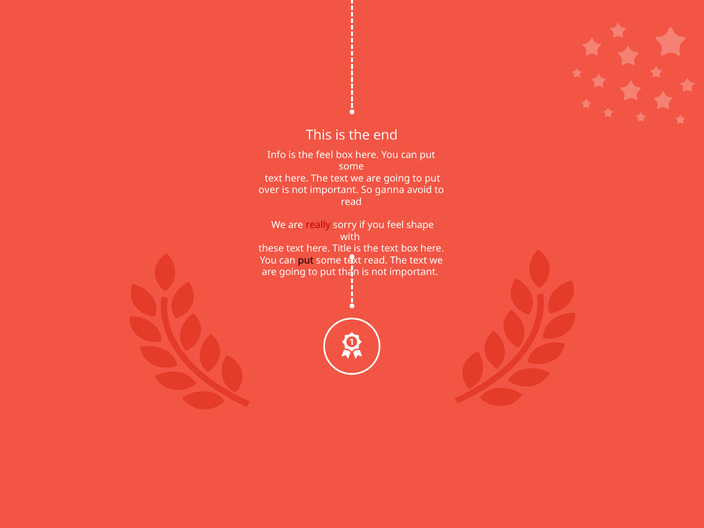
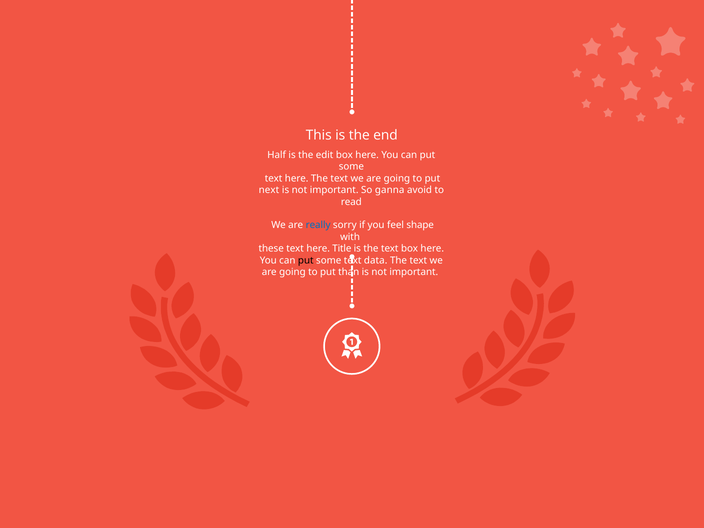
Info: Info -> Half
the feel: feel -> edit
over: over -> next
really colour: red -> blue
text read: read -> data
